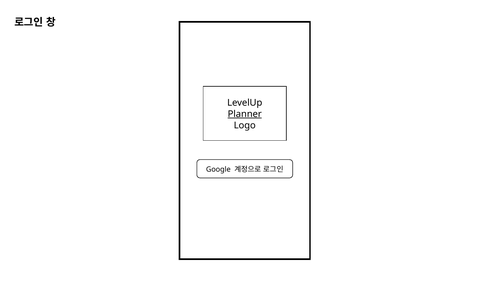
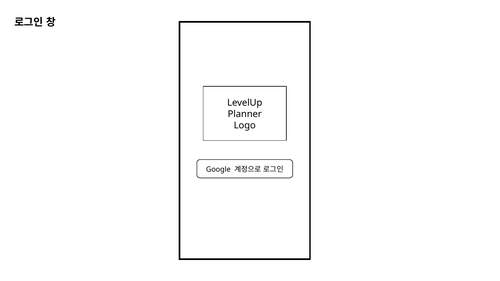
Planner underline: present -> none
